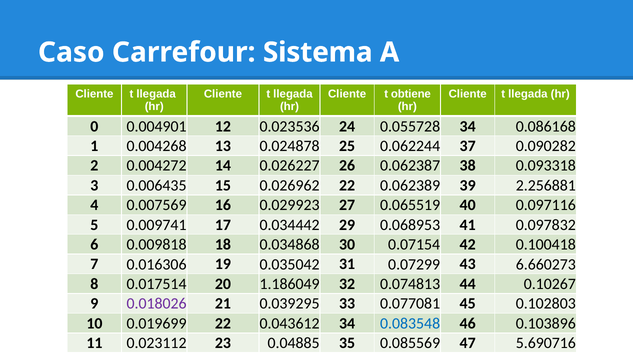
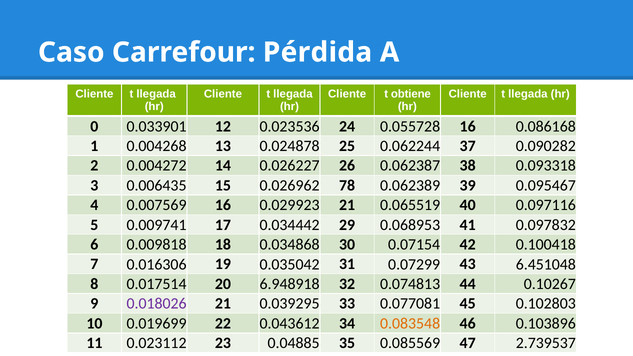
Sistema: Sistema -> Pérdida
0.004901: 0.004901 -> 0.033901
0.055728 34: 34 -> 16
0.026962 22: 22 -> 78
2.256881: 2.256881 -> 0.095467
0.029923 27: 27 -> 21
6.660273: 6.660273 -> 6.451048
1.186049: 1.186049 -> 6.948918
0.083548 colour: blue -> orange
5.690716: 5.690716 -> 2.739537
